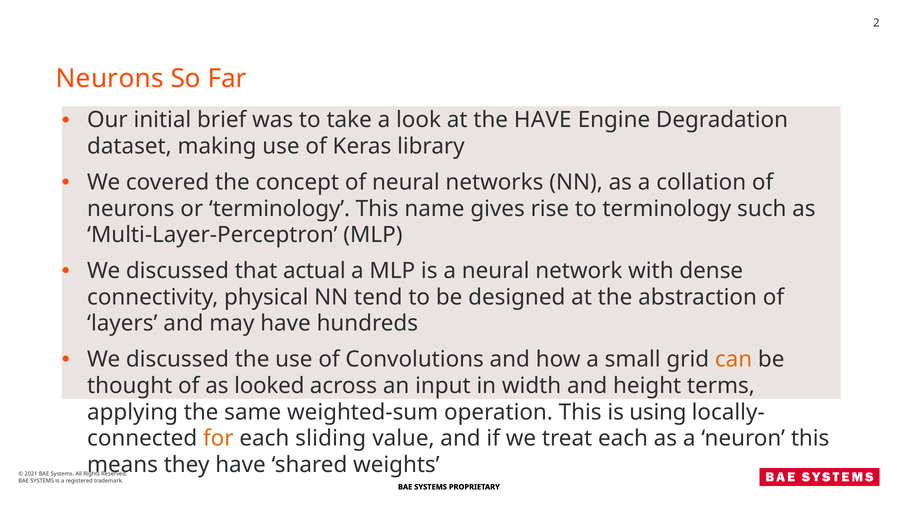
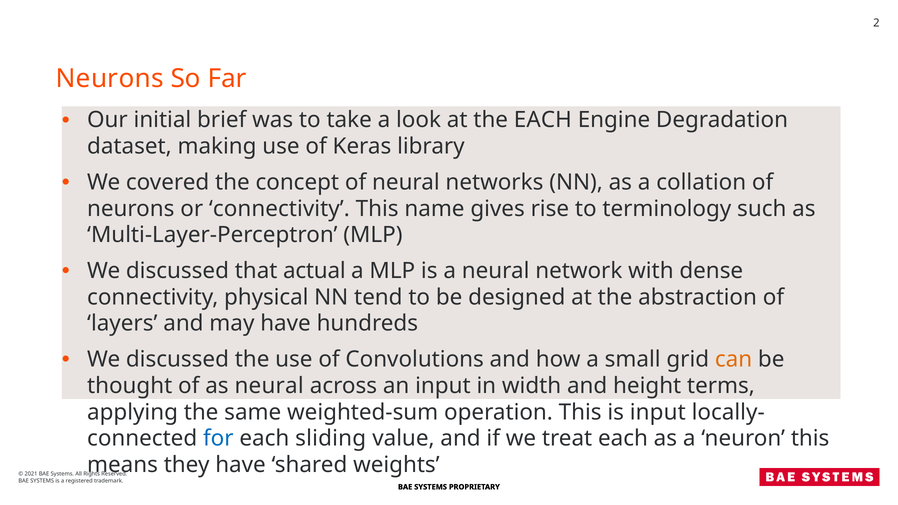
the HAVE: HAVE -> EACH
or terminology: terminology -> connectivity
as looked: looked -> neural
is using: using -> input
for colour: orange -> blue
